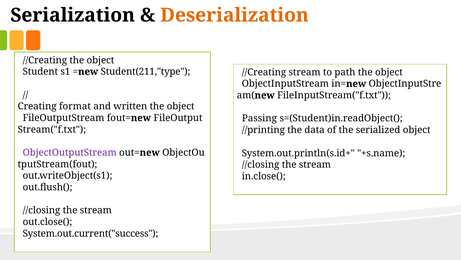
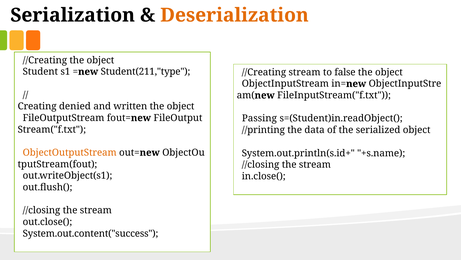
path: path -> false
format: format -> denied
ObjectOutputStream colour: purple -> orange
System.out.current("success: System.out.current("success -> System.out.content("success
